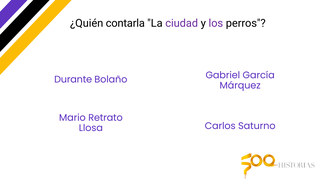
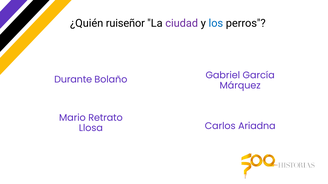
contarla: contarla -> ruiseñor
los colour: purple -> blue
Saturno: Saturno -> Ariadna
